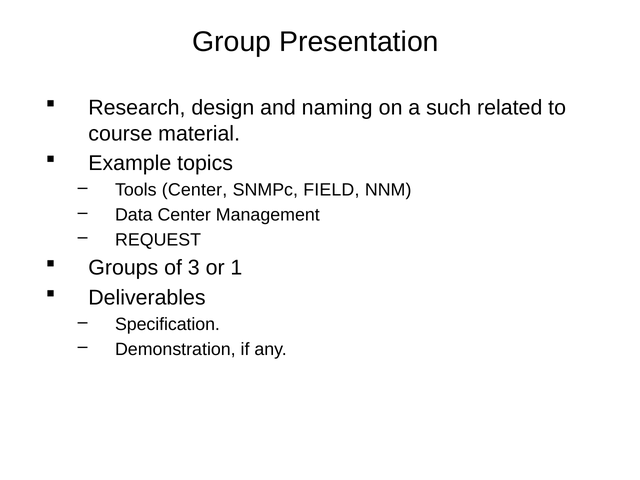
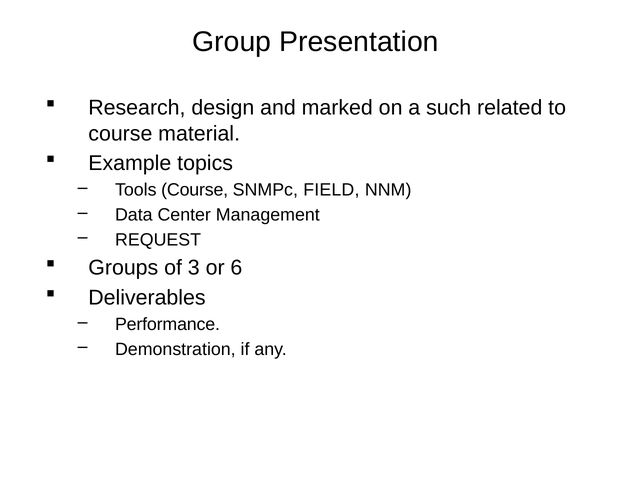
naming: naming -> marked
Tools Center: Center -> Course
1: 1 -> 6
Specification: Specification -> Performance
